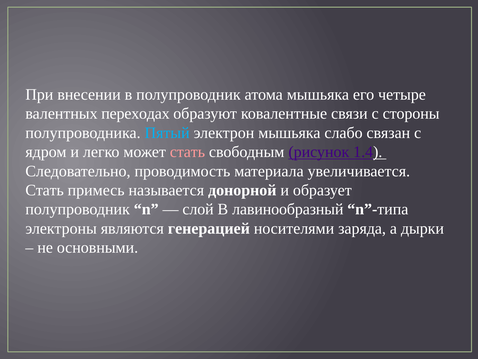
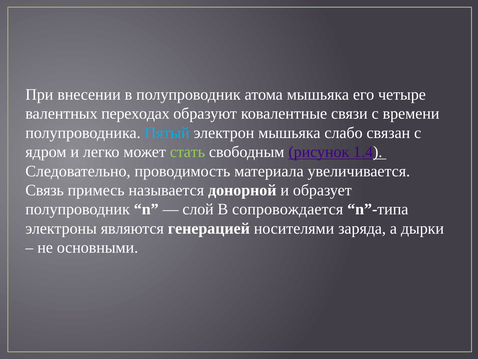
стороны: стороны -> времени
стать at (187, 152) colour: pink -> light green
Стать at (45, 190): Стать -> Связь
лавинообразный: лавинообразный -> сопровождается
